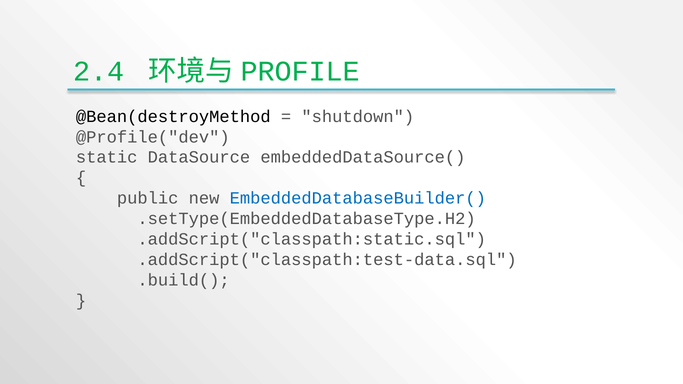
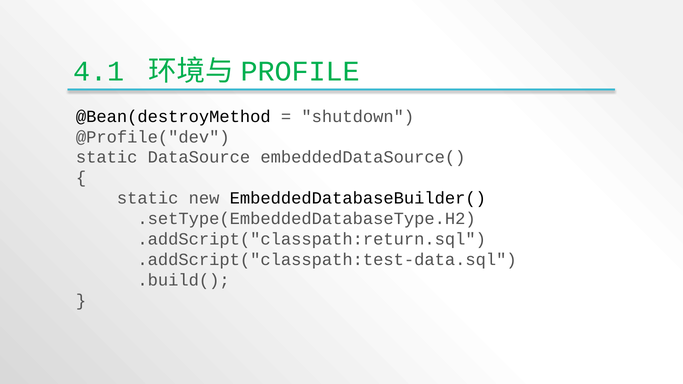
2.4: 2.4 -> 4.1
public at (148, 198): public -> static
EmbeddedDatabaseBuilder( colour: blue -> black
.addScript("classpath:static.sql: .addScript("classpath:static.sql -> .addScript("classpath:return.sql
